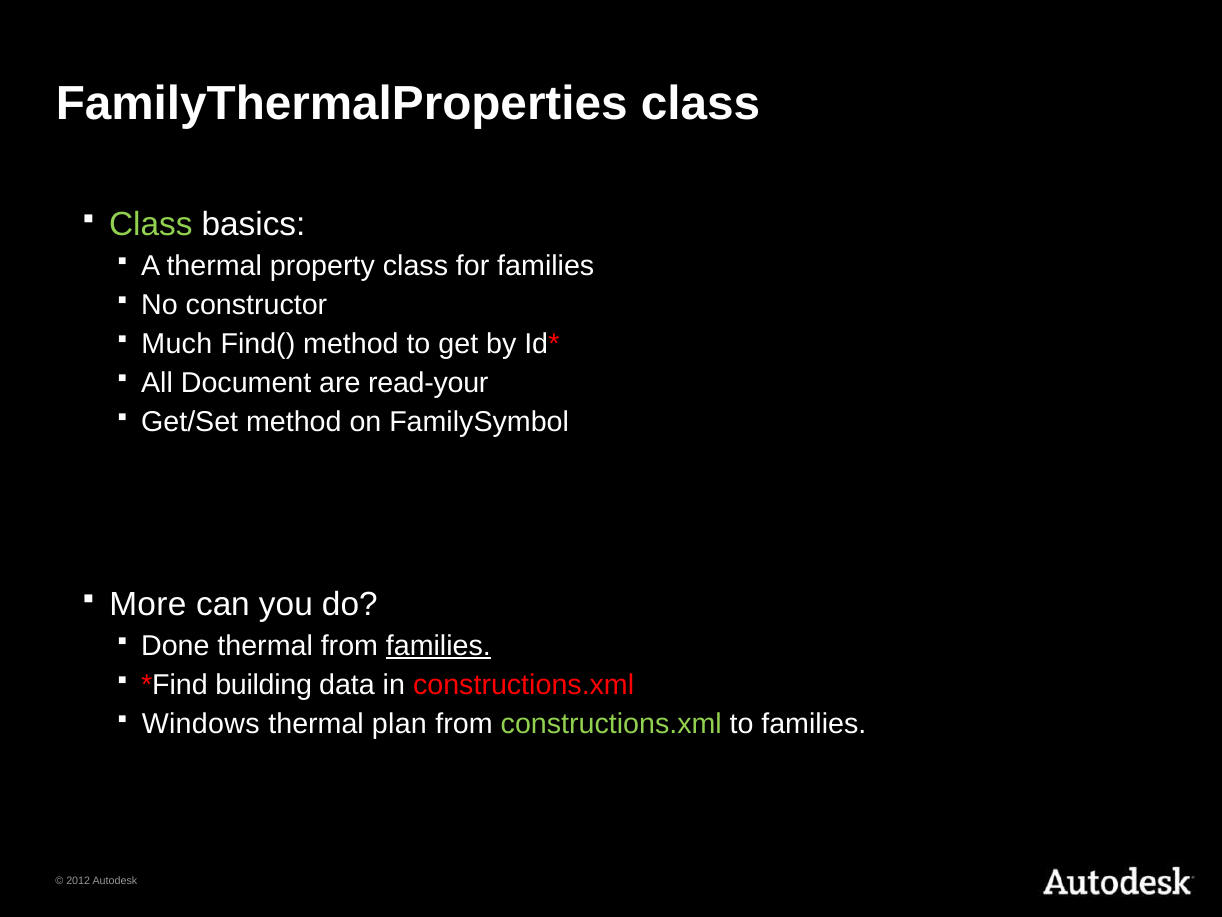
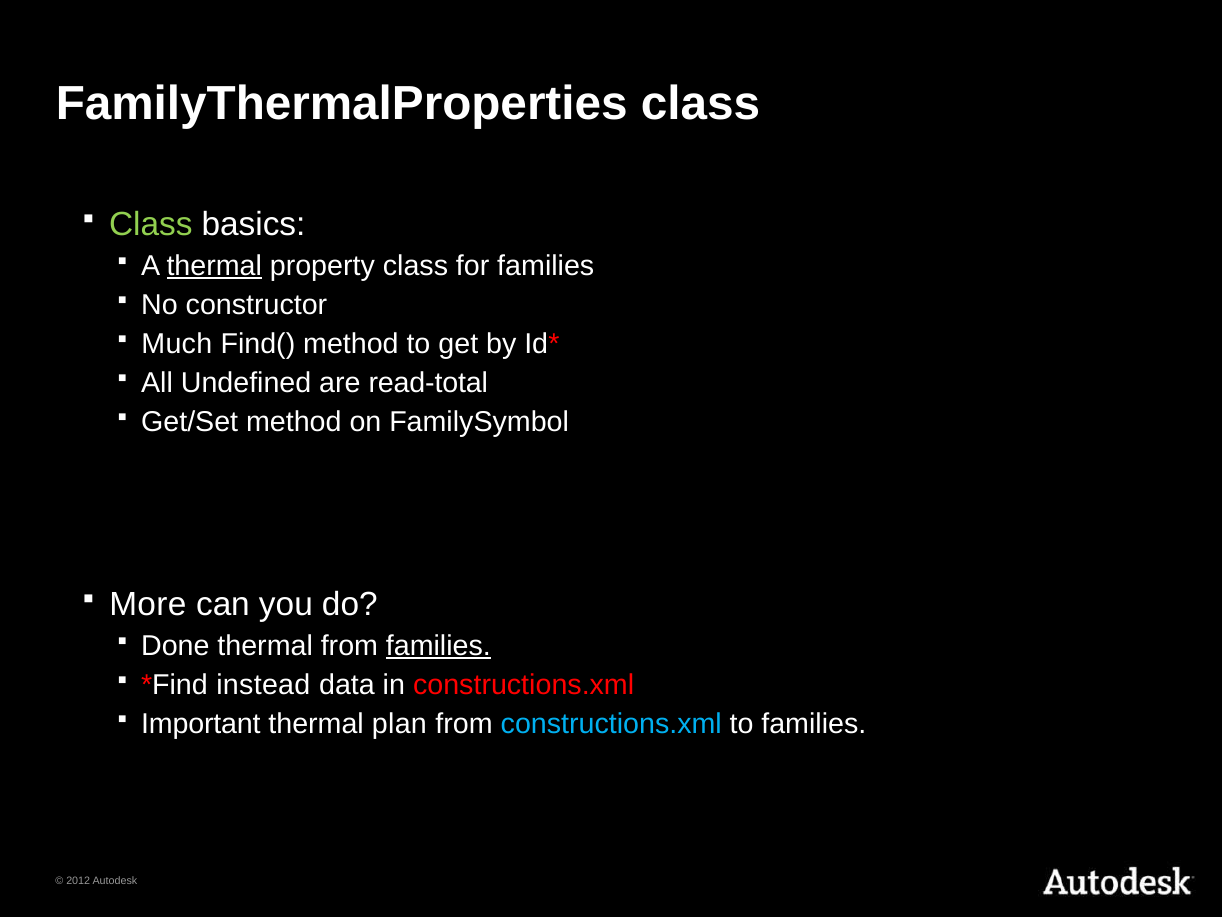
thermal at (214, 266) underline: none -> present
Document: Document -> Undefined
read-your: read-your -> read-total
building: building -> instead
Windows: Windows -> Important
constructions.xml at (611, 724) colour: light green -> light blue
